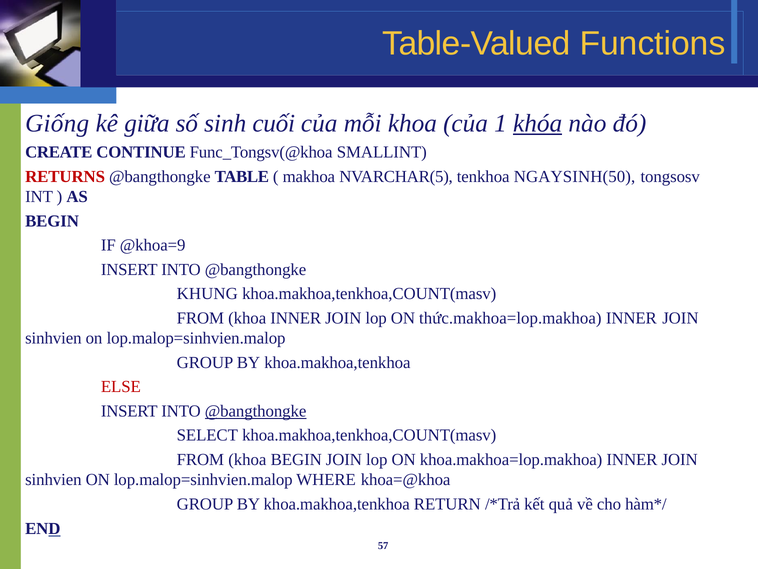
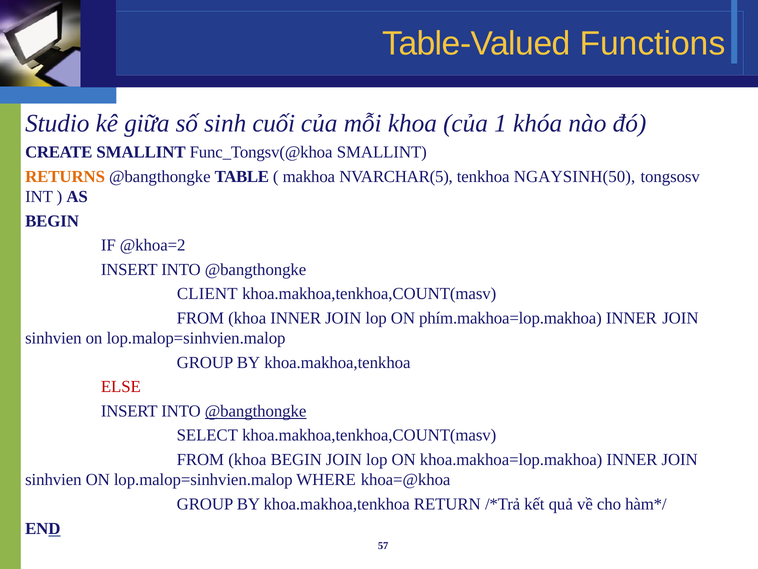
Giống: Giống -> Studio
khóa underline: present -> none
CREATE CONTINUE: CONTINUE -> SMALLINT
RETURNS colour: red -> orange
@khoa=9: @khoa=9 -> @khoa=2
KHUNG: KHUNG -> CLIENT
thức.makhoa=lop.makhoa: thức.makhoa=lop.makhoa -> phím.makhoa=lop.makhoa
